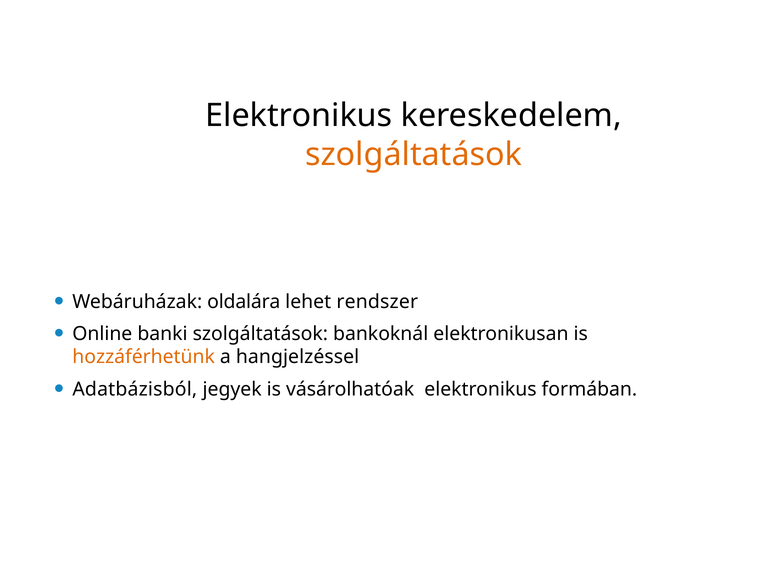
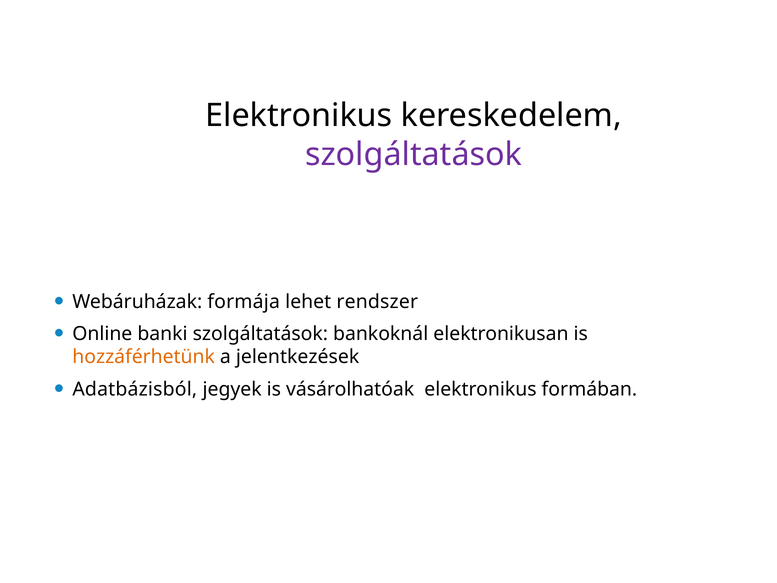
szolgáltatások at (414, 154) colour: orange -> purple
oldalára: oldalára -> formája
hangjelzéssel: hangjelzéssel -> jelentkezések
